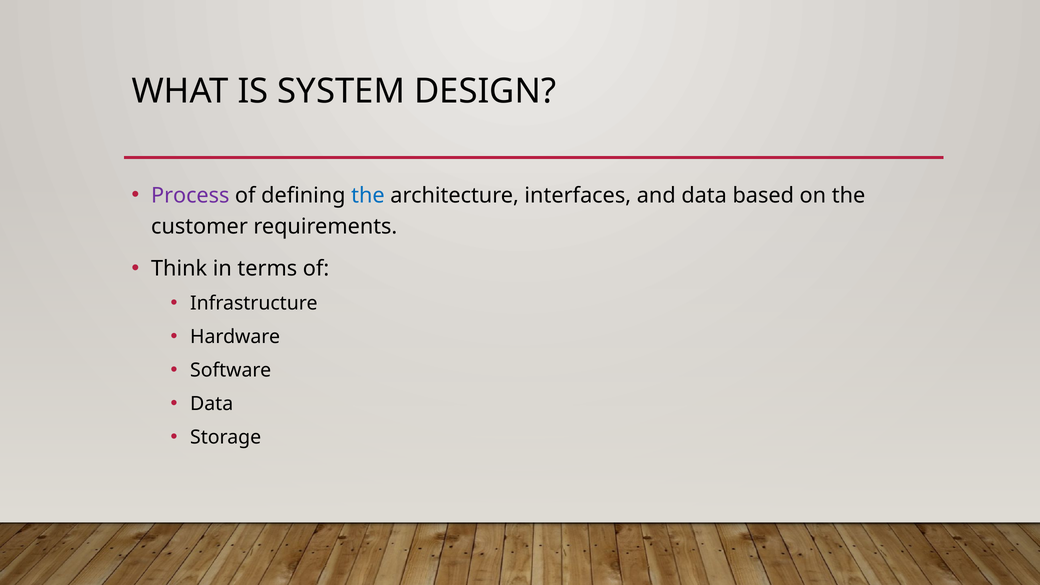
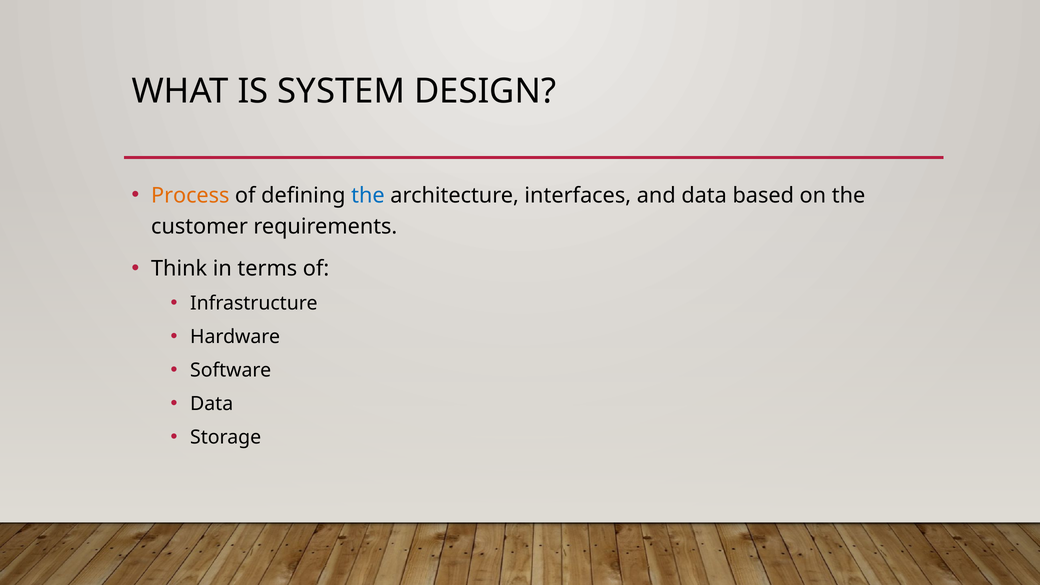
Process colour: purple -> orange
